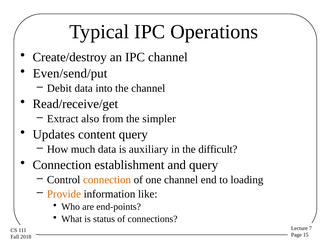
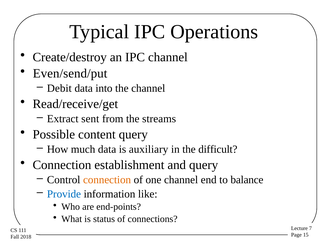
also: also -> sent
simpler: simpler -> streams
Updates: Updates -> Possible
loading: loading -> balance
Provide colour: orange -> blue
